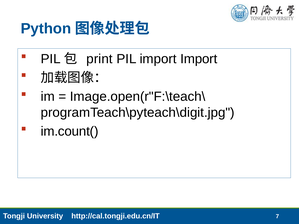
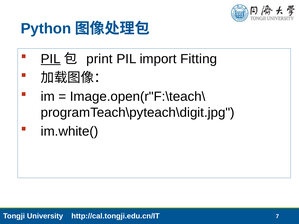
PIL at (51, 59) underline: none -> present
import Import: Import -> Fitting
im.count(: im.count( -> im.white(
